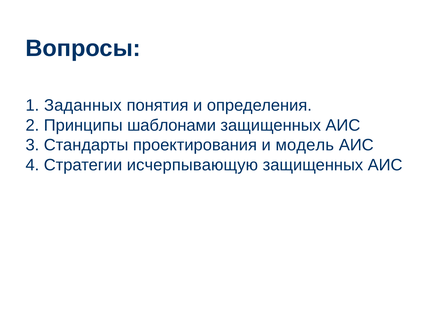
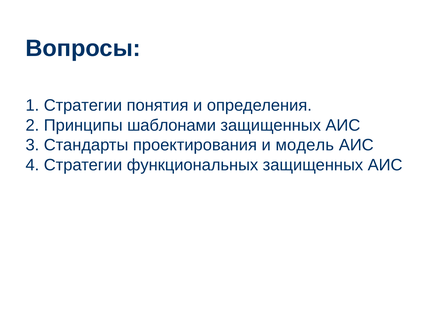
1 Заданных: Заданных -> Стратегии
исчерпывающую: исчерпывающую -> функциональных
